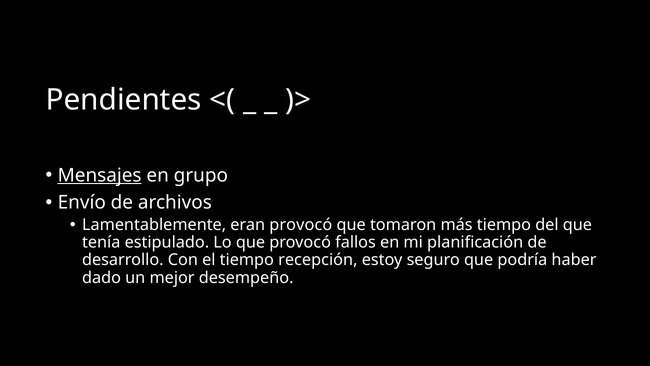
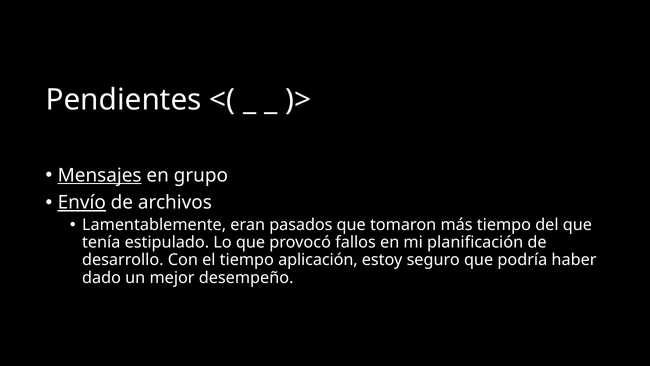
Envío underline: none -> present
eran provocó: provocó -> pasados
recepción: recepción -> aplicación
